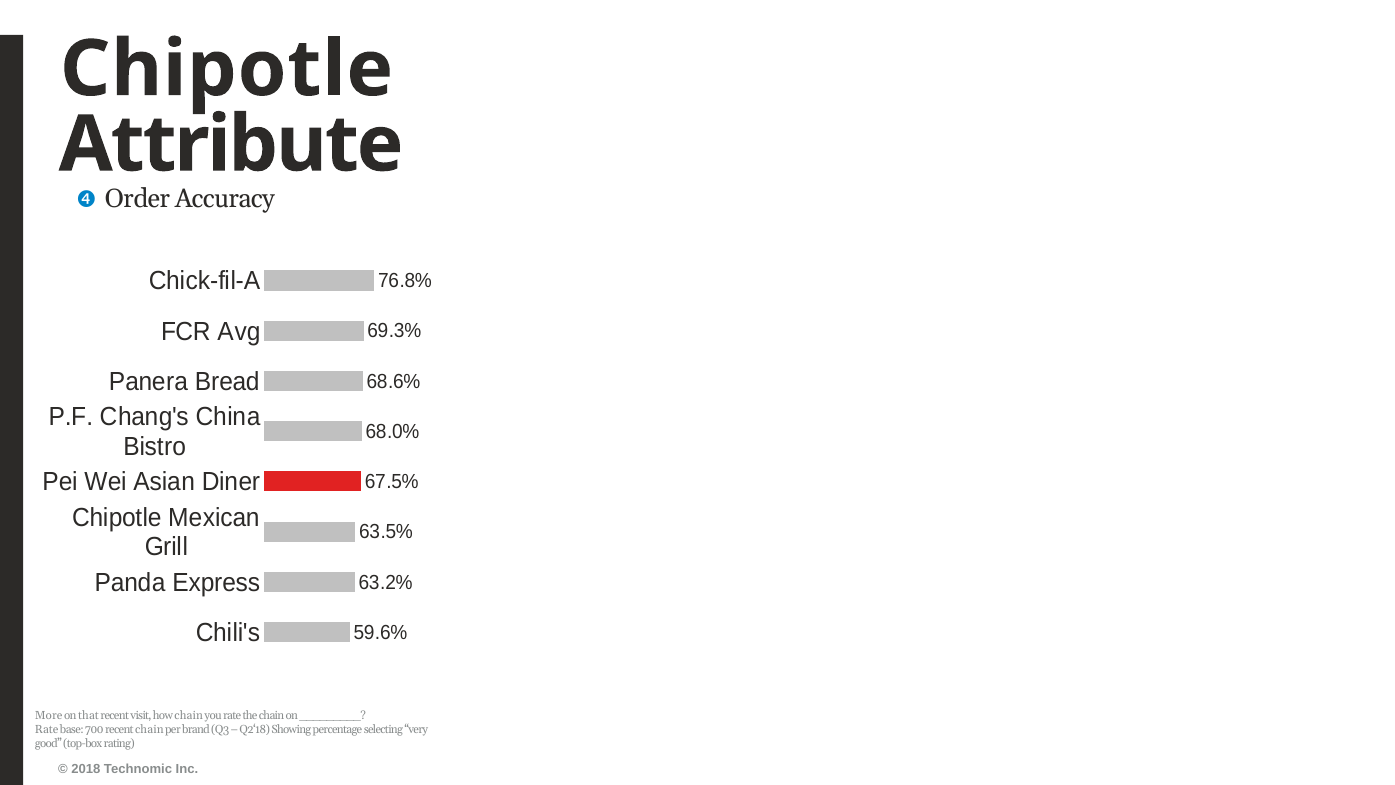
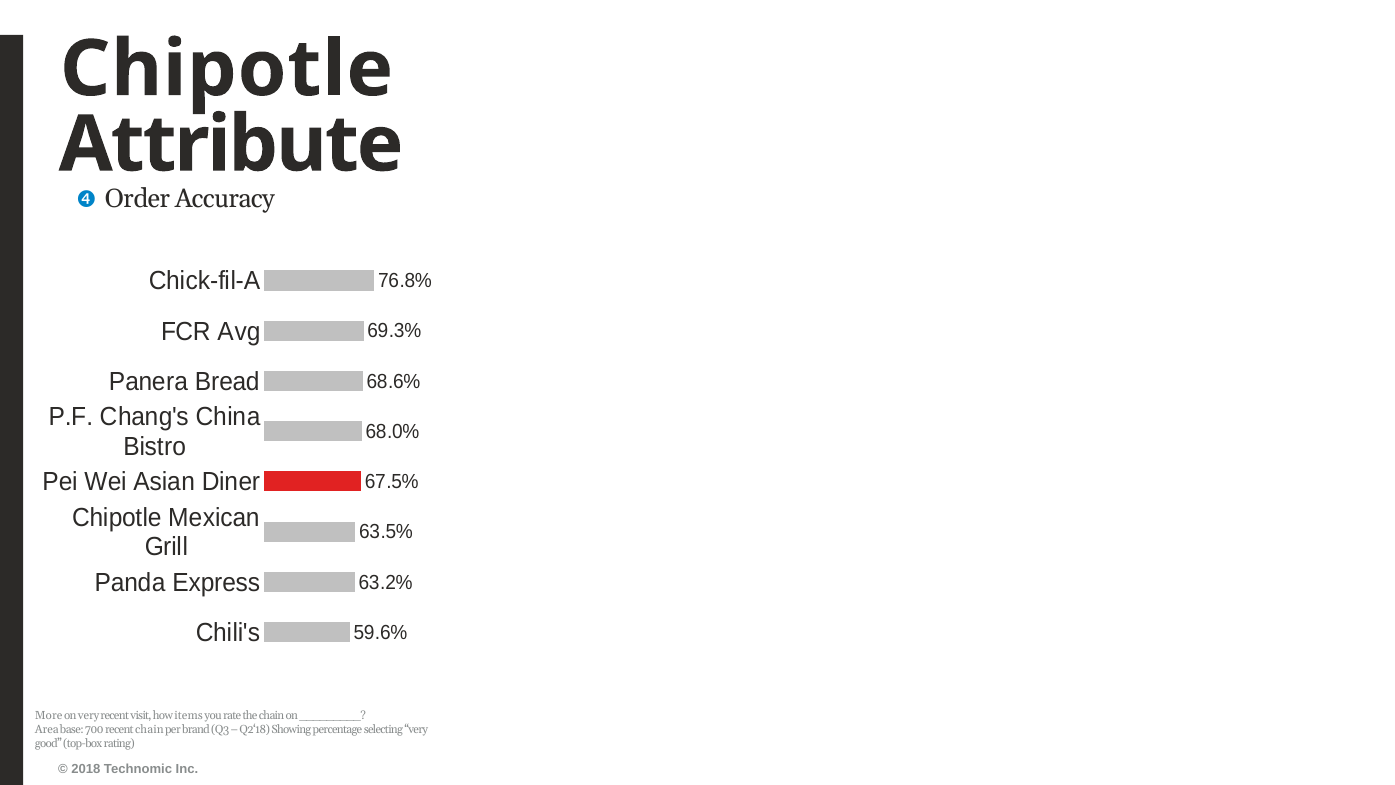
on that: that -> very
how chain: chain -> items
Rate at (47, 729): Rate -> Area
